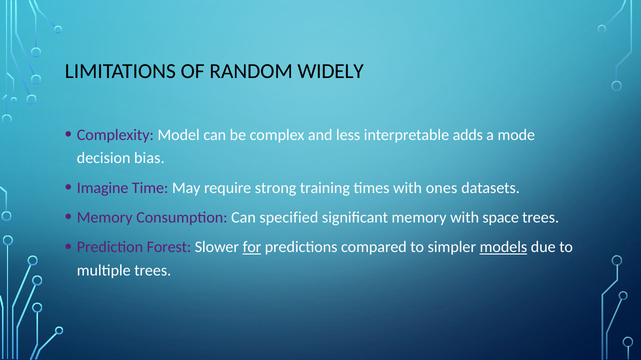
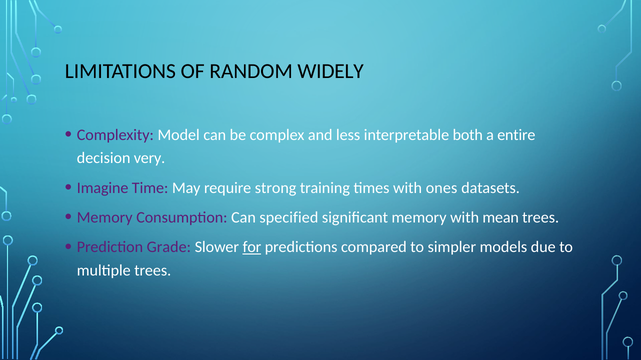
adds: adds -> both
mode: mode -> entire
bias: bias -> very
space: space -> mean
Forest: Forest -> Grade
models underline: present -> none
